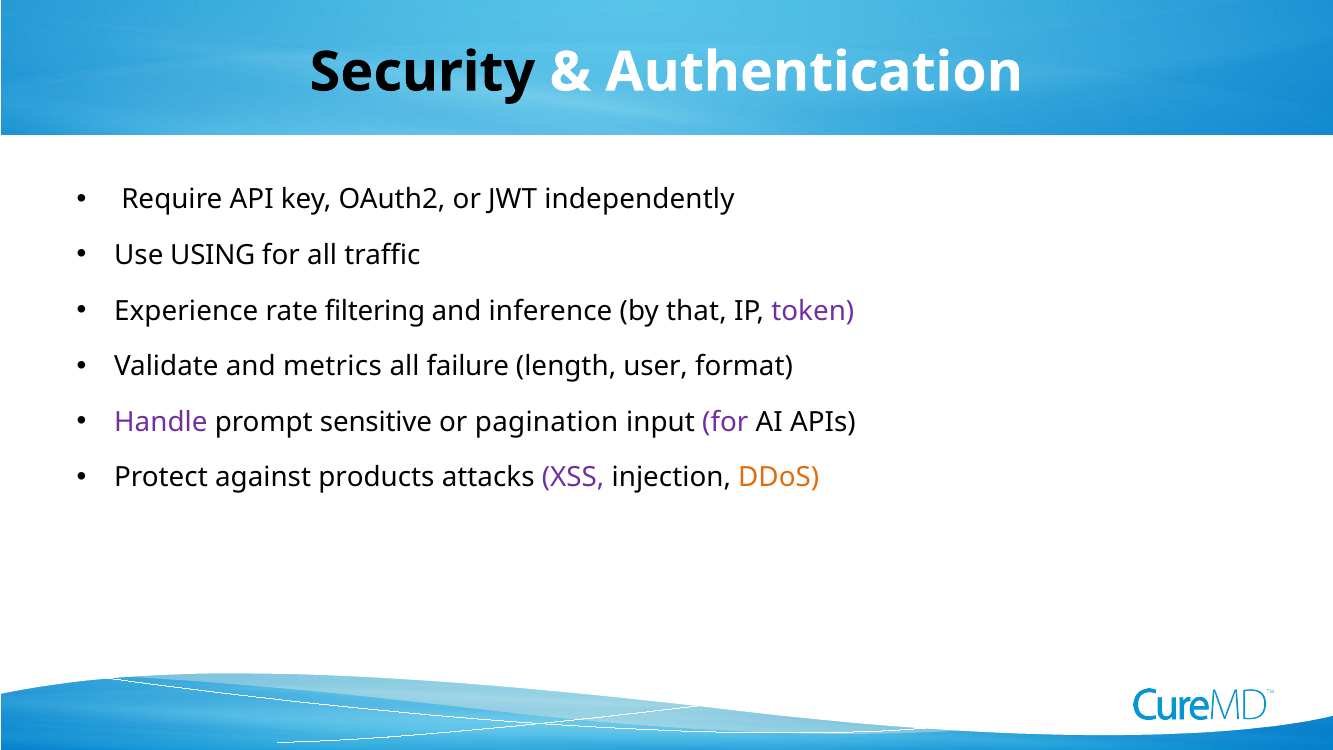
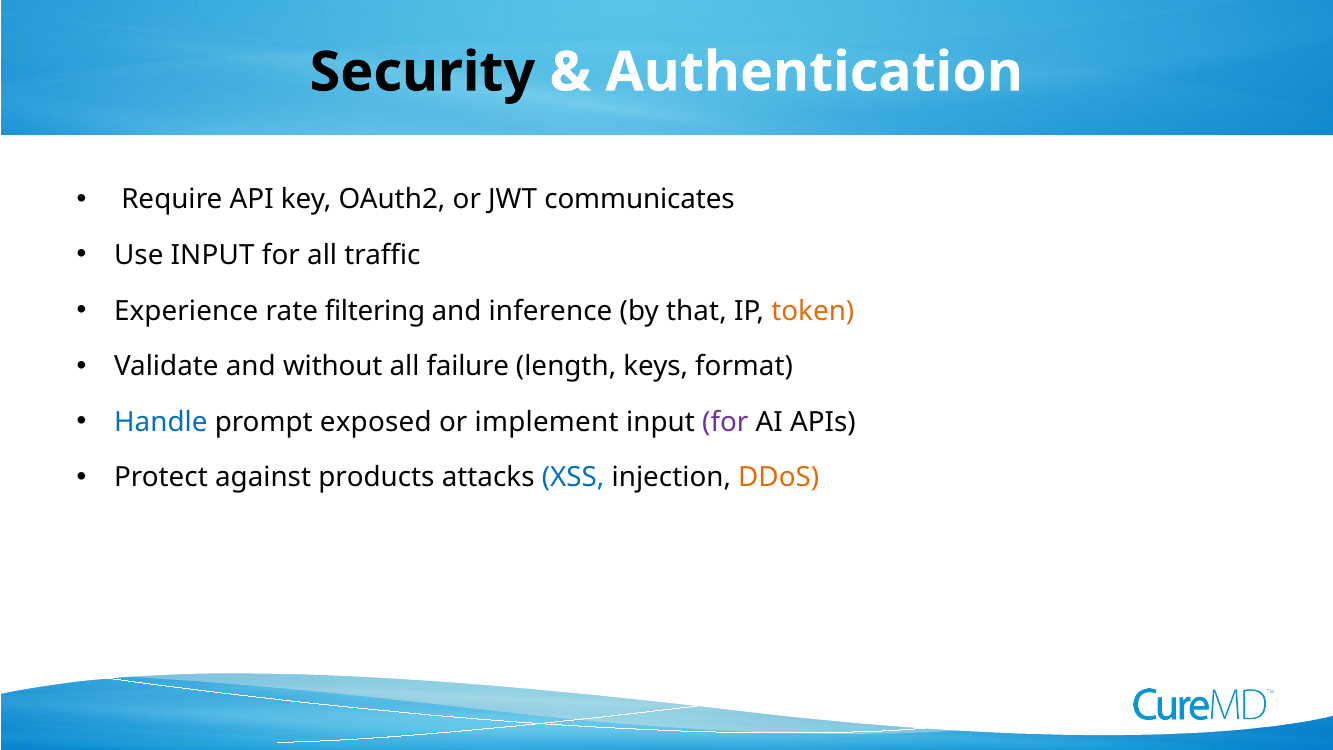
independently: independently -> communicates
Use USING: USING -> INPUT
token colour: purple -> orange
metrics: metrics -> without
user: user -> keys
Handle colour: purple -> blue
sensitive: sensitive -> exposed
pagination: pagination -> implement
XSS colour: purple -> blue
